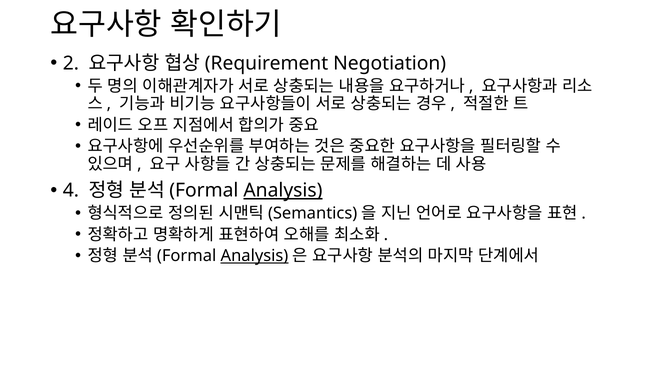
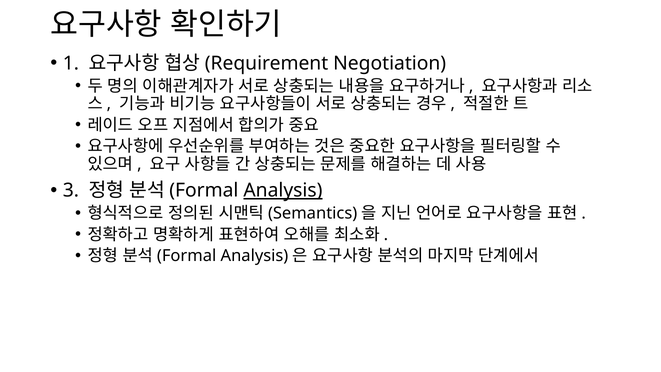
2: 2 -> 1
4: 4 -> 3
Analysis at (254, 256) underline: present -> none
